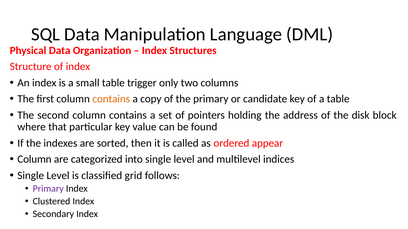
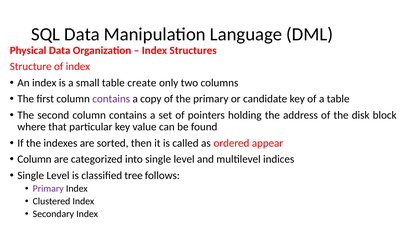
trigger: trigger -> create
contains at (111, 99) colour: orange -> purple
grid: grid -> tree
